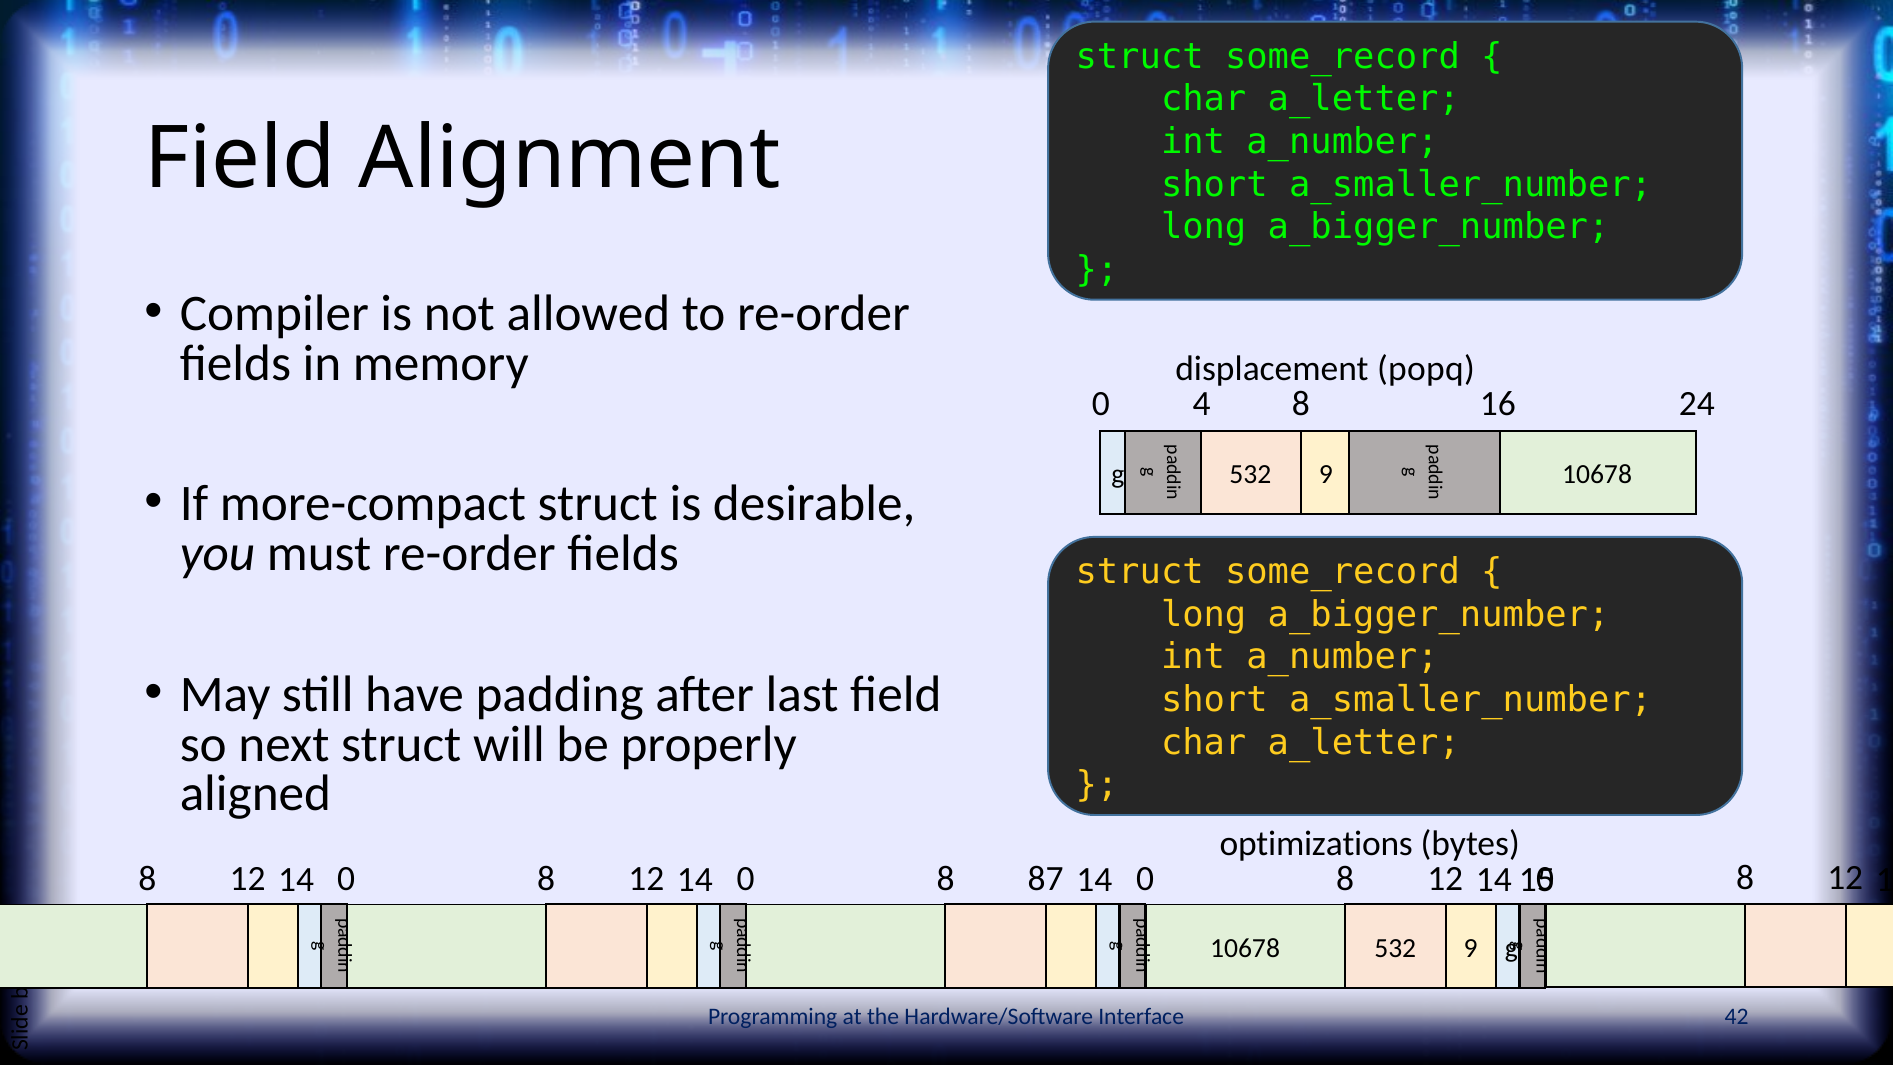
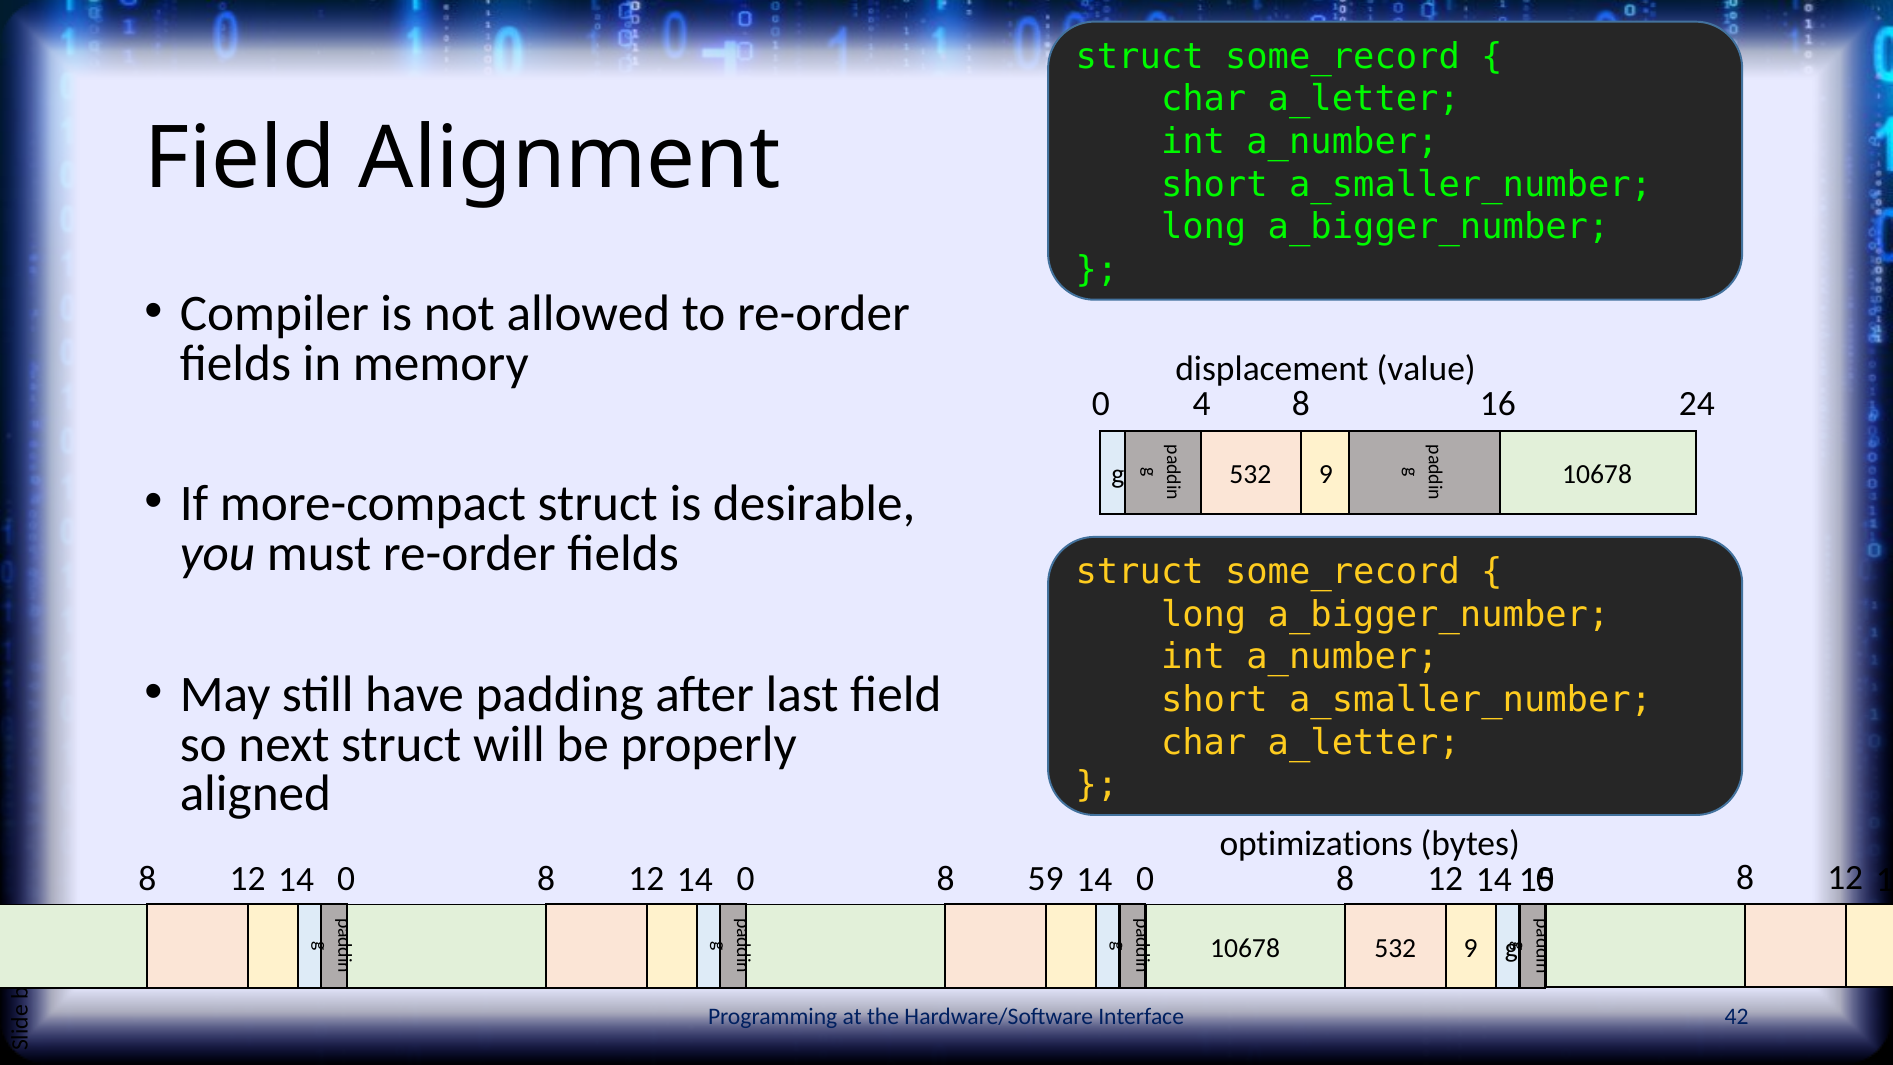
popq: popq -> value
87: 87 -> 59
